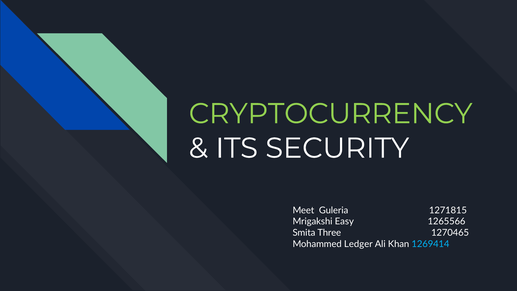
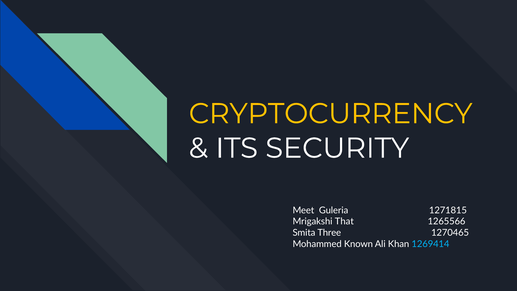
CRYPTOCURRENCY colour: light green -> yellow
Easy: Easy -> That
Ledger: Ledger -> Known
